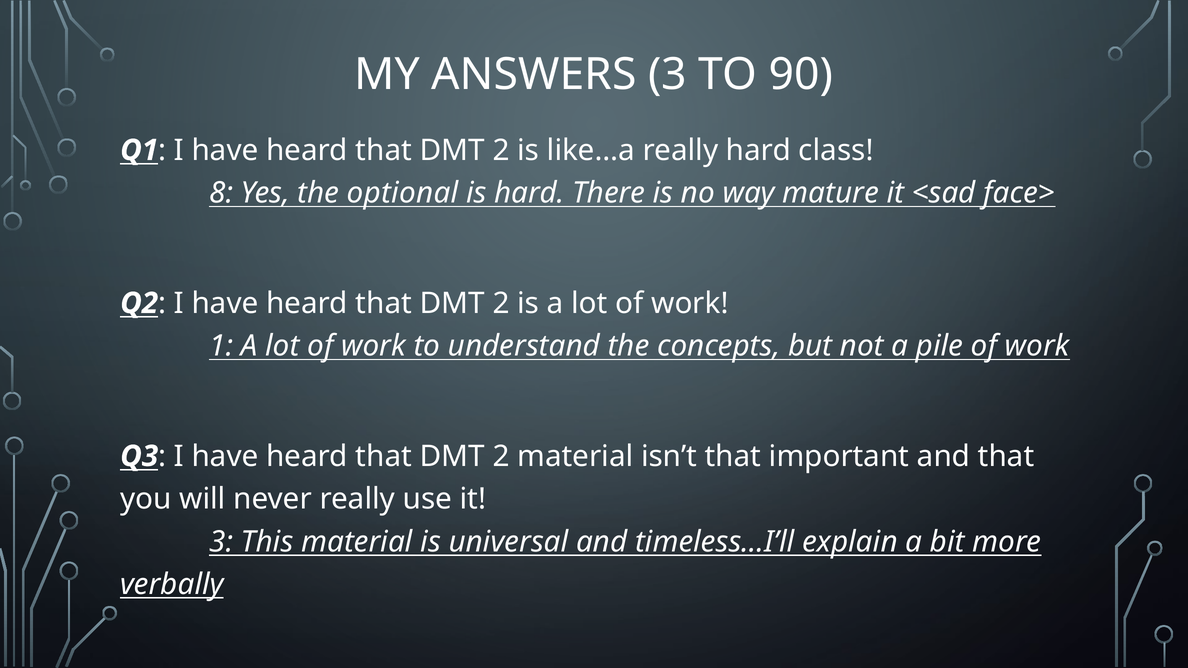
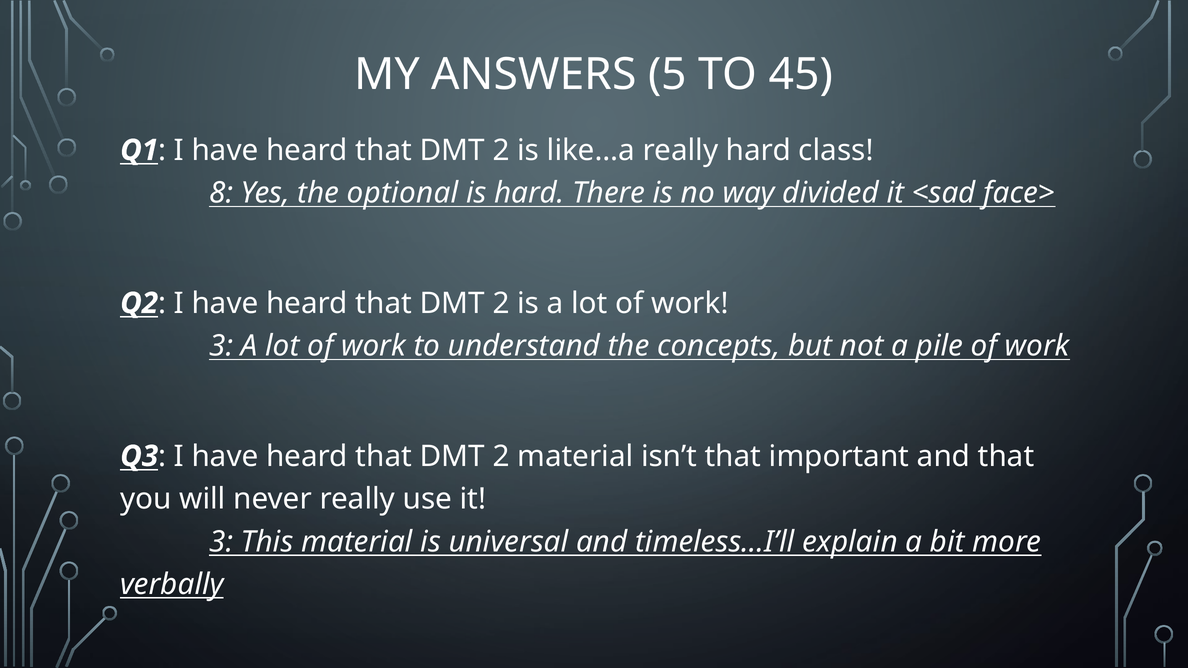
ANSWERS 3: 3 -> 5
90: 90 -> 45
mature: mature -> divided
1 at (221, 346): 1 -> 3
